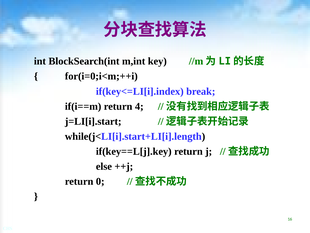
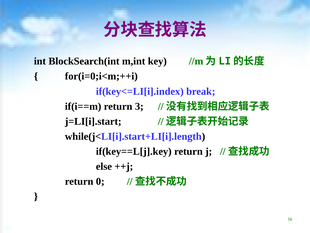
4: 4 -> 3
